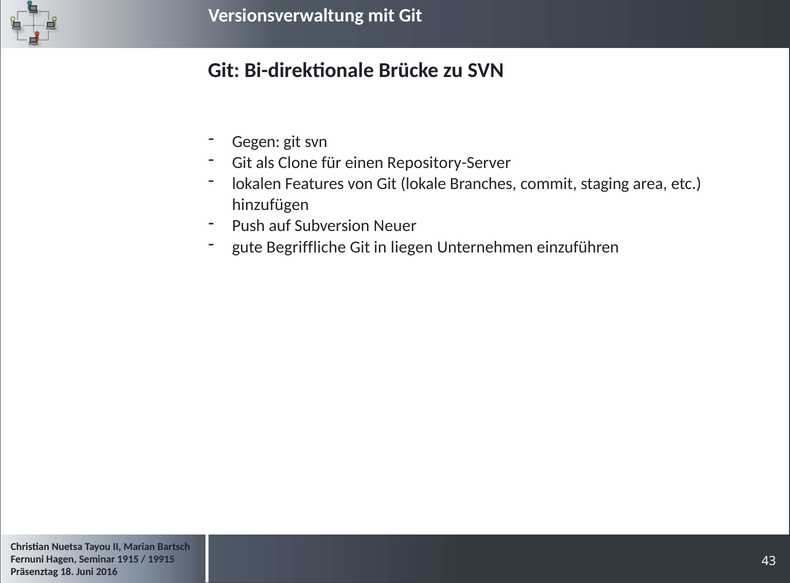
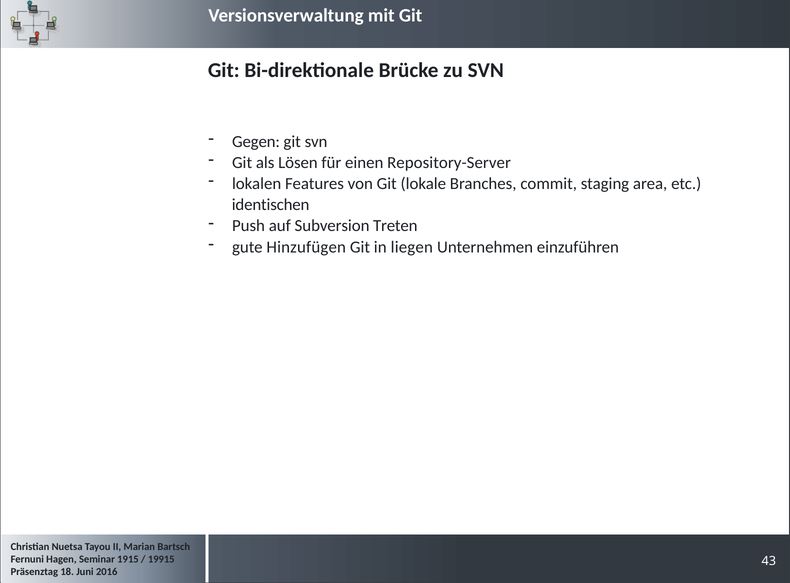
Clone: Clone -> Lösen
hinzufügen: hinzufügen -> identischen
Neuer: Neuer -> Treten
Begriffliche: Begriffliche -> Hinzufügen
